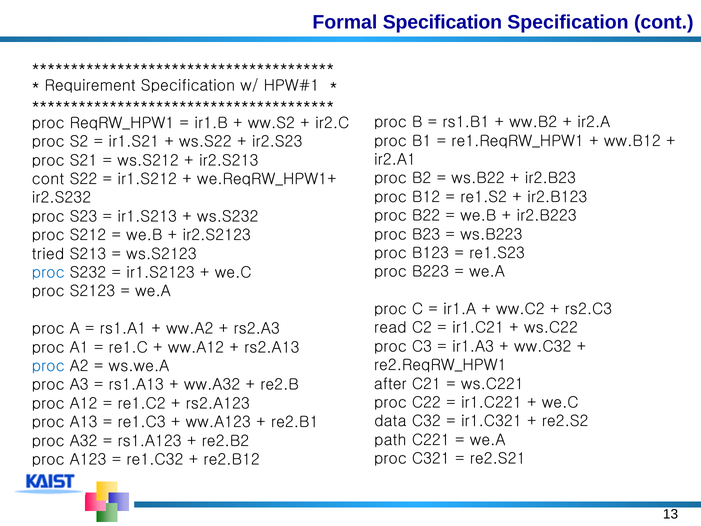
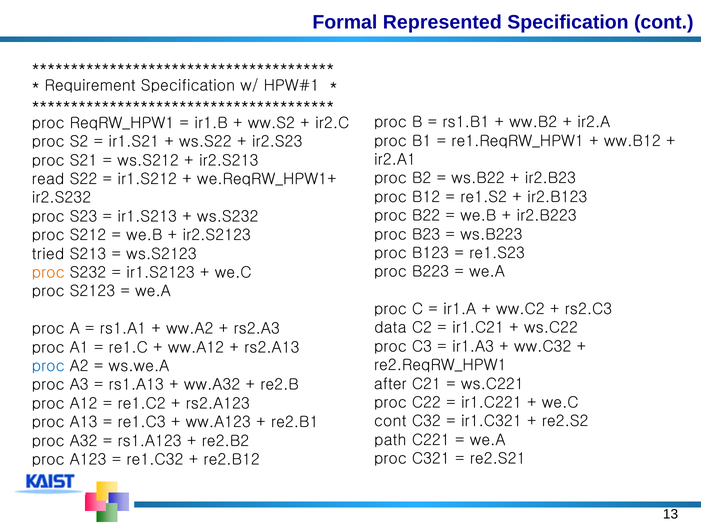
Formal Specification: Specification -> Represented
cont at (48, 179): cont -> read
proc at (48, 273) colour: blue -> orange
read: read -> data
data at (390, 421): data -> cont
